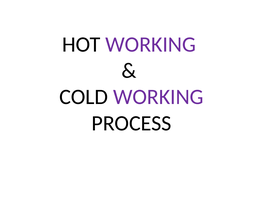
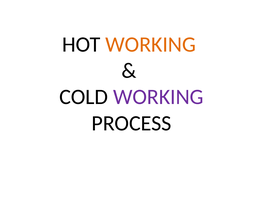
WORKING at (151, 44) colour: purple -> orange
